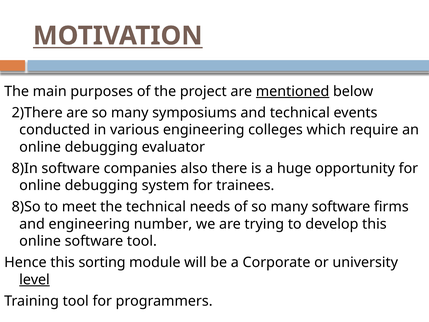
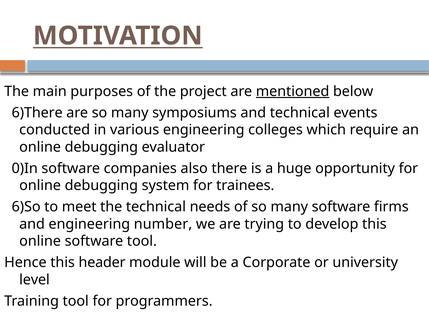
2)There: 2)There -> 6)There
8)In: 8)In -> 0)In
8)So: 8)So -> 6)So
sorting: sorting -> header
level underline: present -> none
